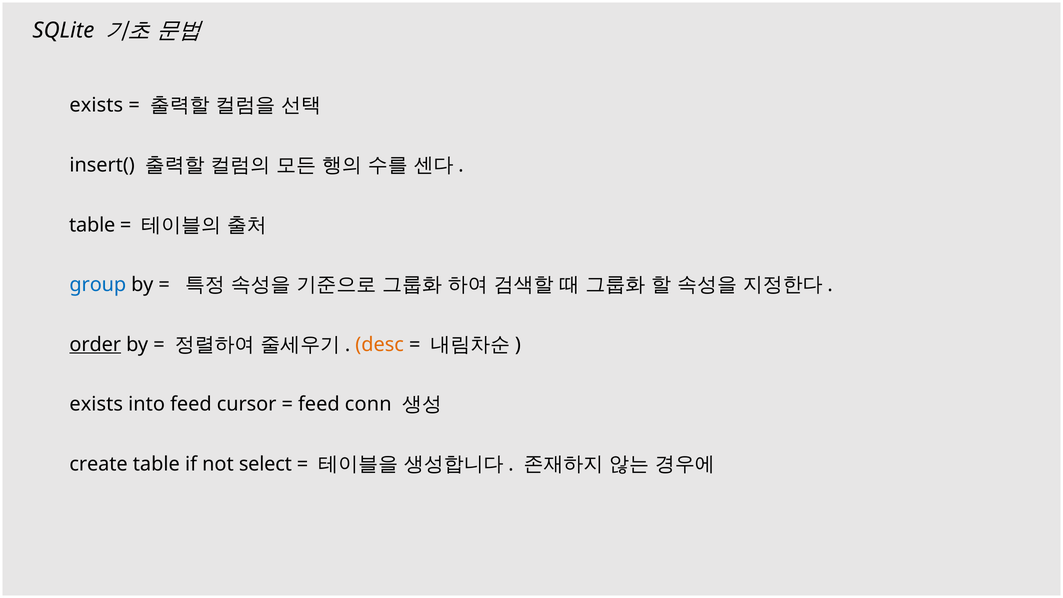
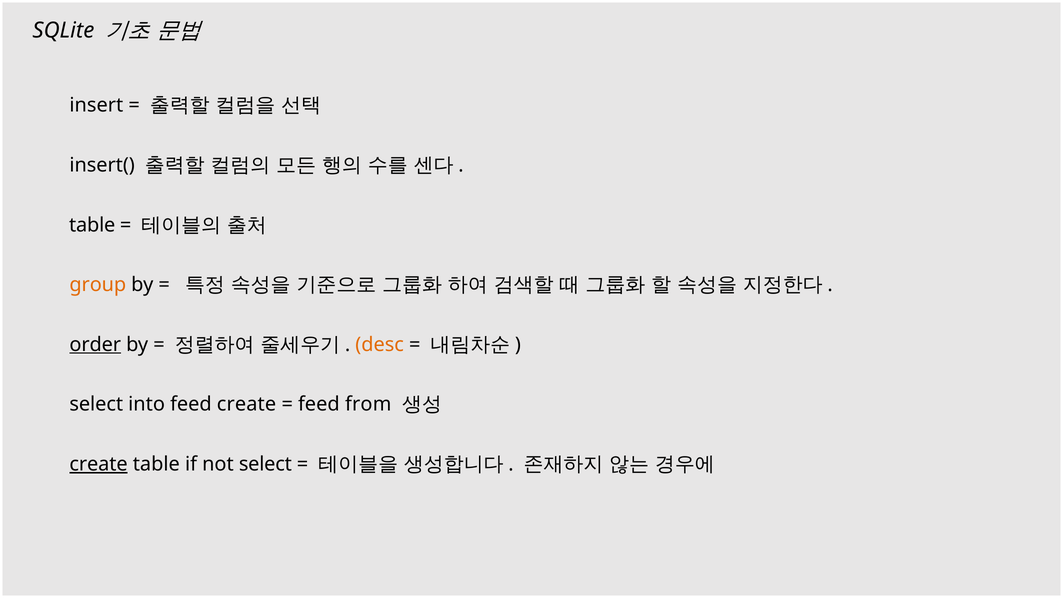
exists at (96, 105): exists -> insert
group colour: blue -> orange
exists at (96, 404): exists -> select
feed cursor: cursor -> create
conn: conn -> from
create at (99, 464) underline: none -> present
